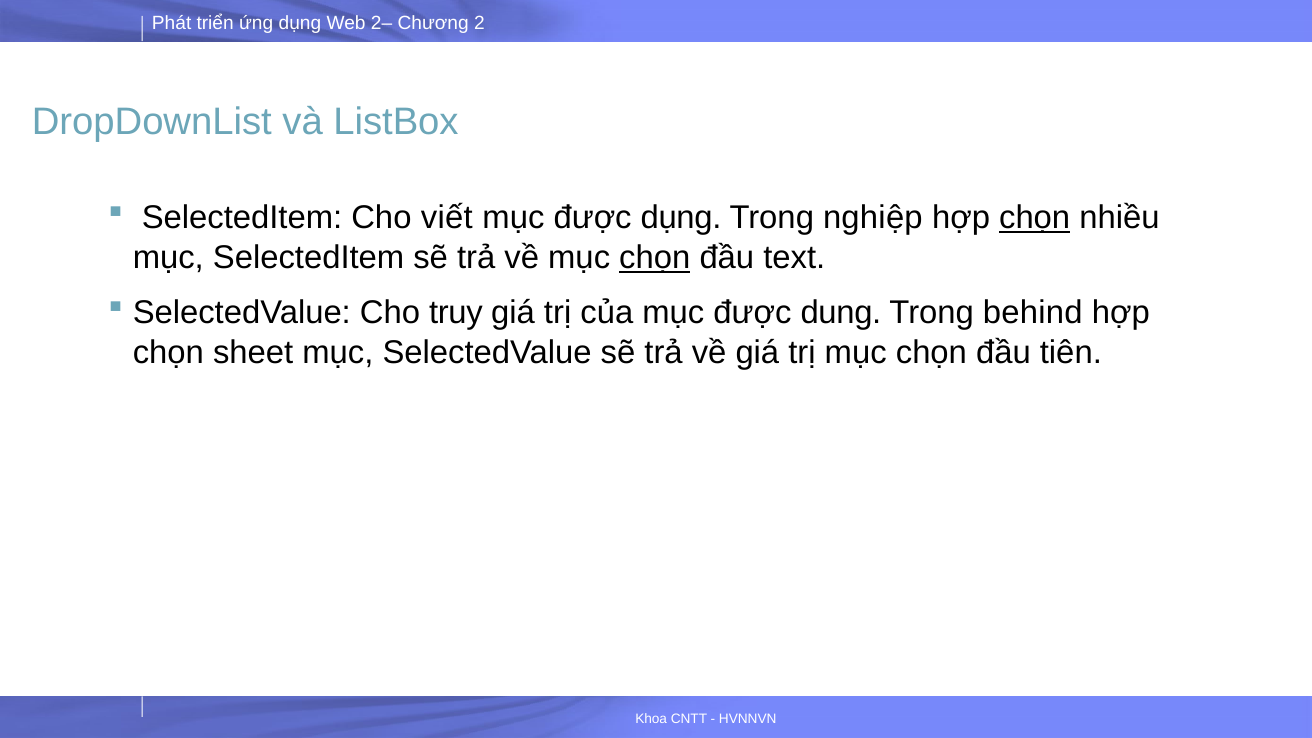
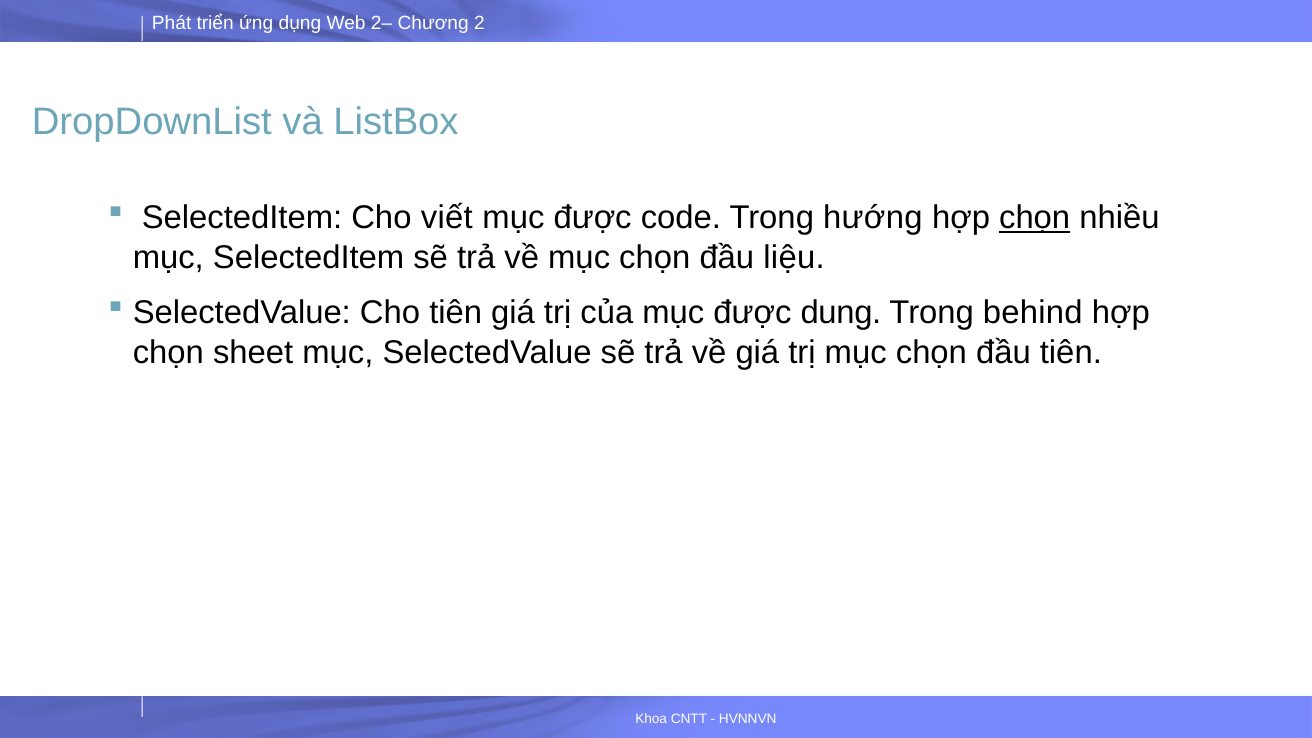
được dụng: dụng -> code
nghiệp: nghiệp -> hướng
chọn at (655, 257) underline: present -> none
text: text -> liệu
Cho truy: truy -> tiên
